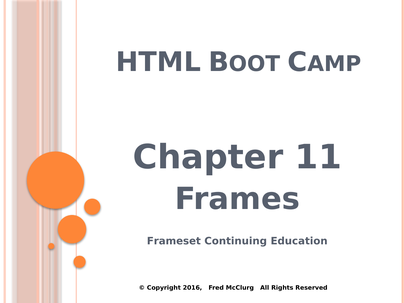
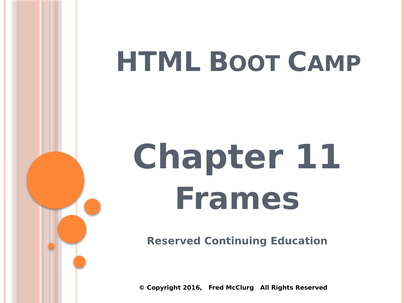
Frameset at (174, 241): Frameset -> Reserved
